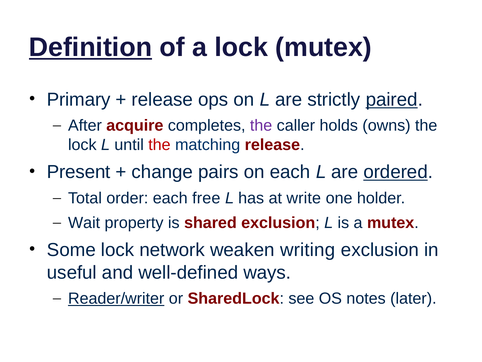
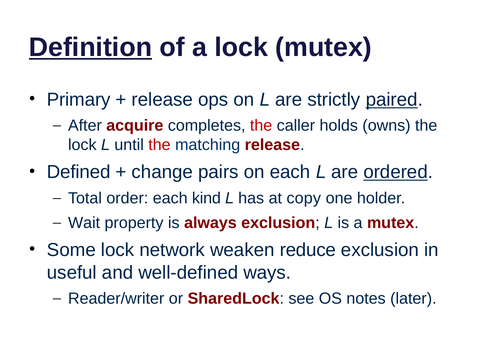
the at (261, 125) colour: purple -> red
Present: Present -> Defined
free: free -> kind
write: write -> copy
shared: shared -> always
writing: writing -> reduce
Reader/writer underline: present -> none
